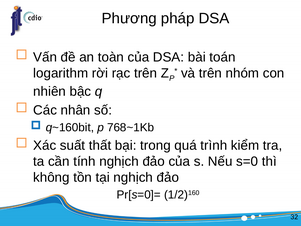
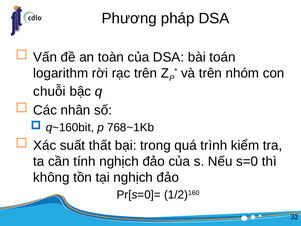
nhiên: nhiên -> chuỗi
